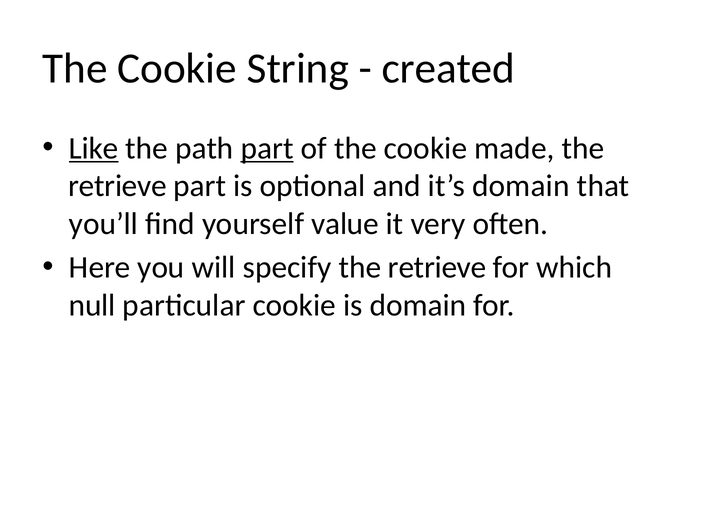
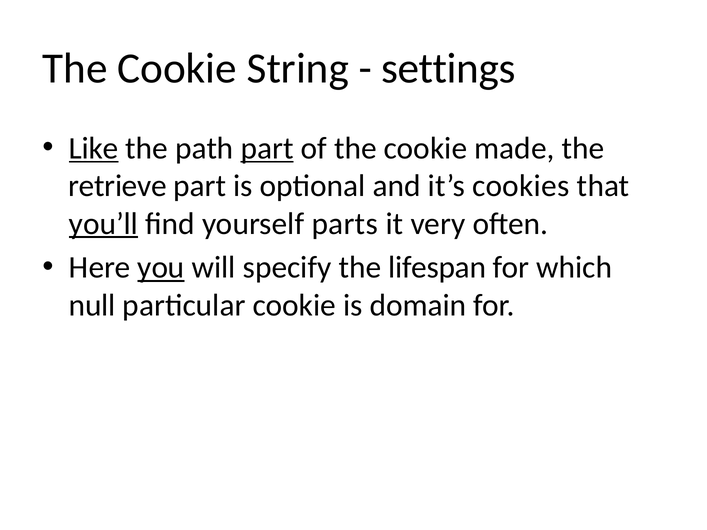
created: created -> settings
it’s domain: domain -> cookies
you’ll underline: none -> present
value: value -> parts
you underline: none -> present
specify the retrieve: retrieve -> lifespan
